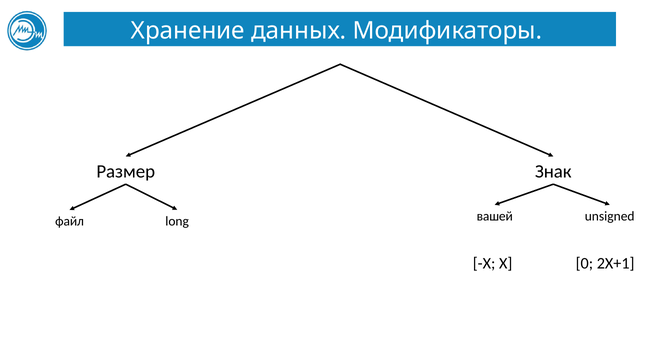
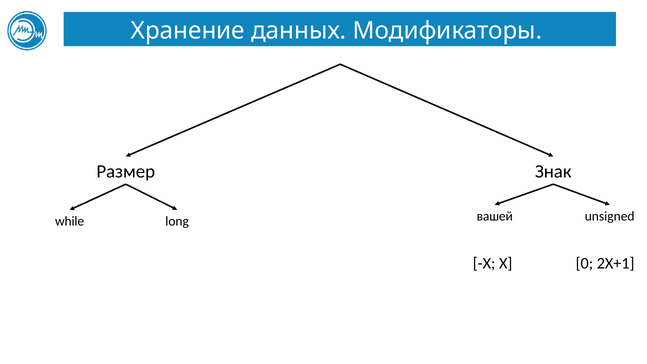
файл: файл -> while
